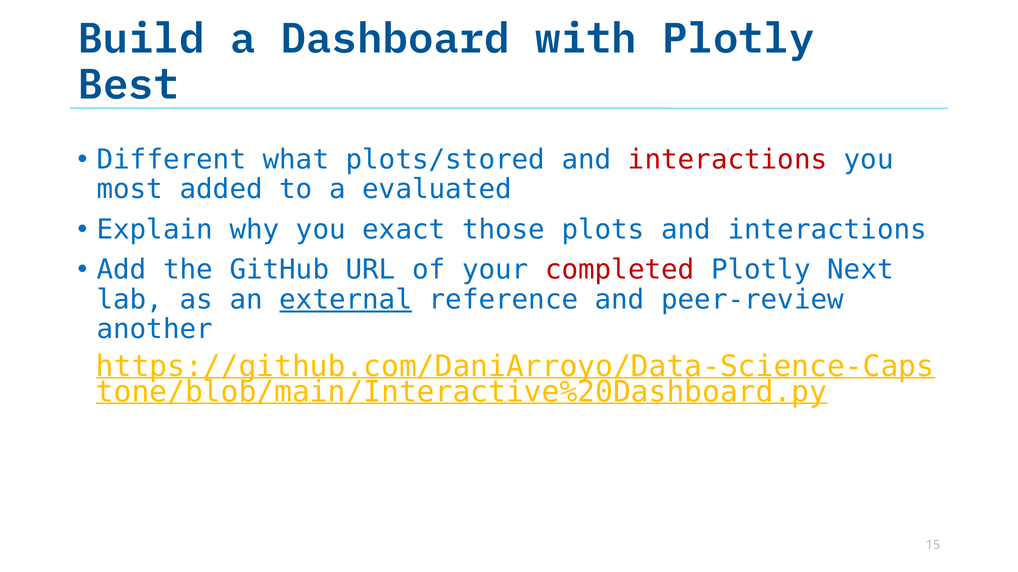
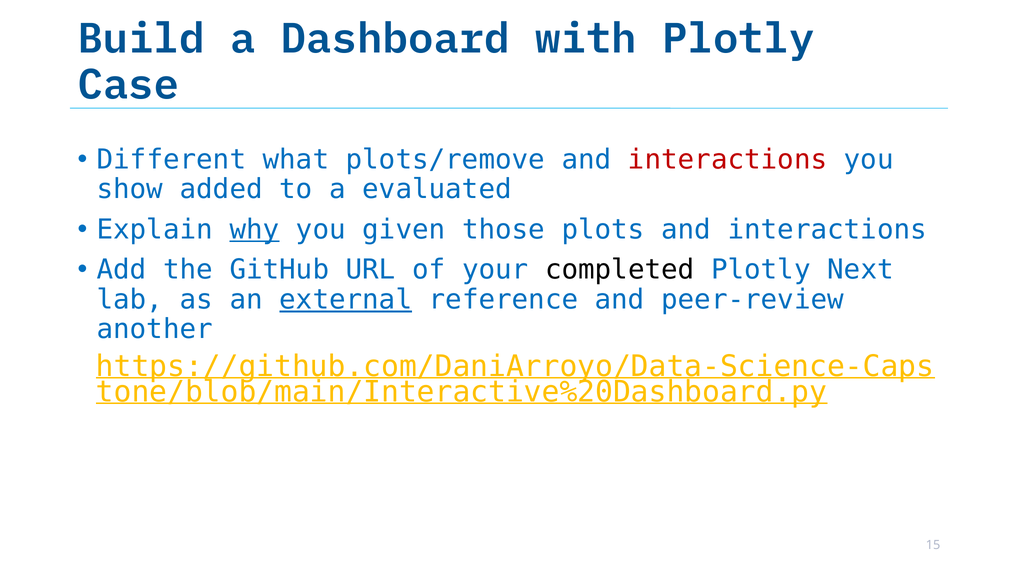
Best: Best -> Case
plots/stored: plots/stored -> plots/remove
most: most -> show
why underline: none -> present
exact: exact -> given
completed colour: red -> black
